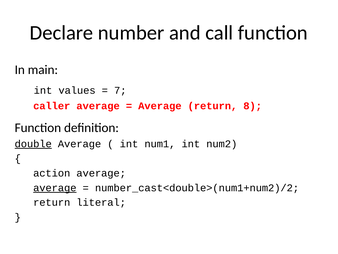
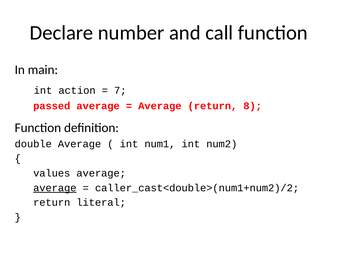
values: values -> action
caller: caller -> passed
double underline: present -> none
action: action -> values
number_cast<double>(num1+num2)/2: number_cast<double>(num1+num2)/2 -> caller_cast<double>(num1+num2)/2
